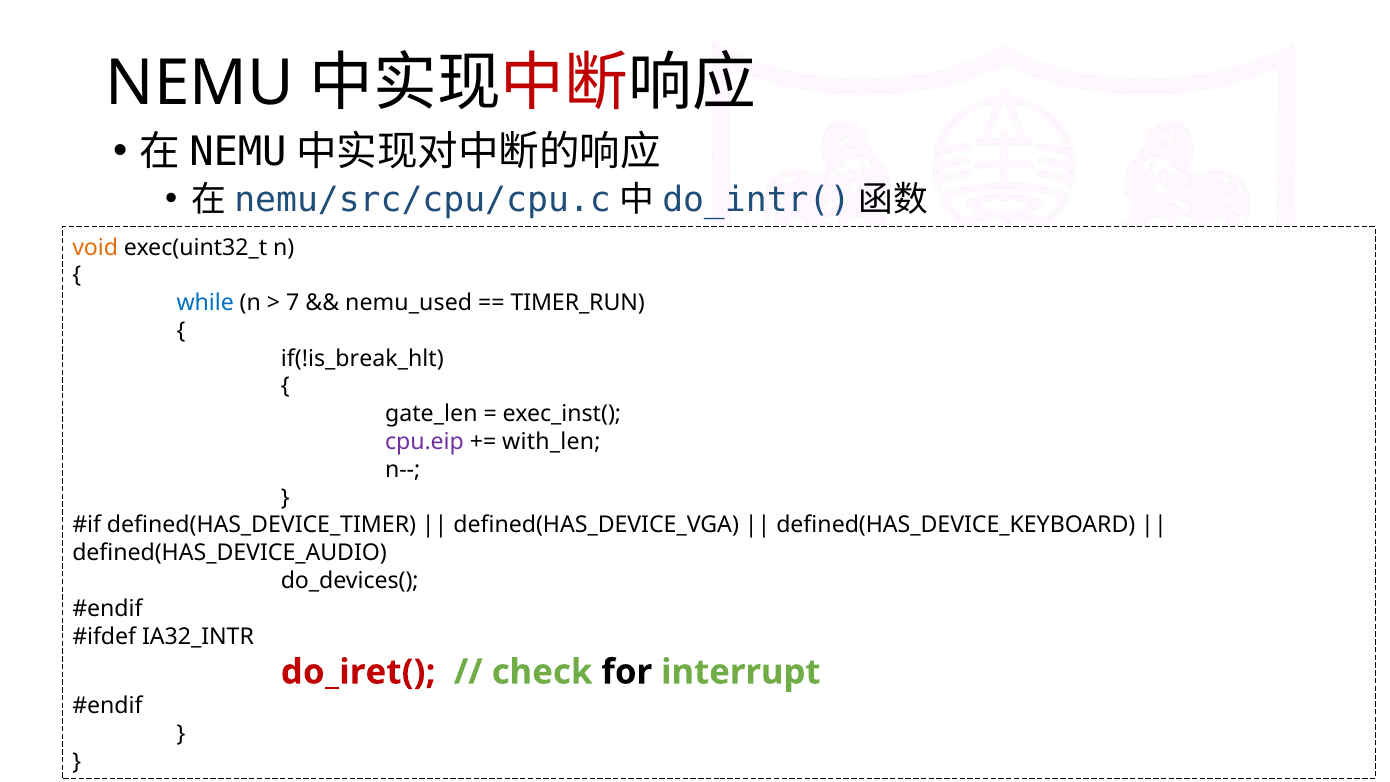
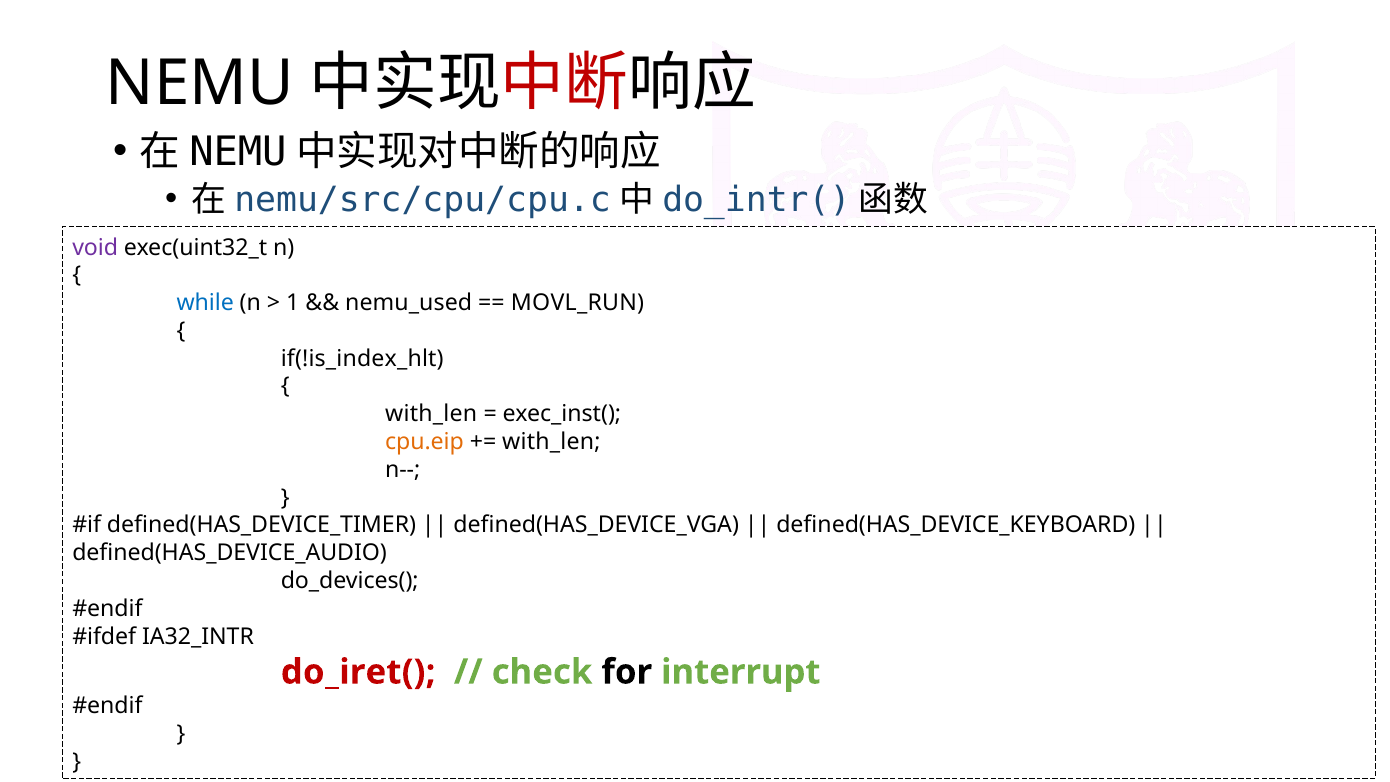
void colour: orange -> purple
7: 7 -> 1
TIMER_RUN: TIMER_RUN -> MOVL_RUN
if(!is_break_hlt: if(!is_break_hlt -> if(!is_index_hlt
gate_len at (431, 414): gate_len -> with_len
cpu.eip colour: purple -> orange
